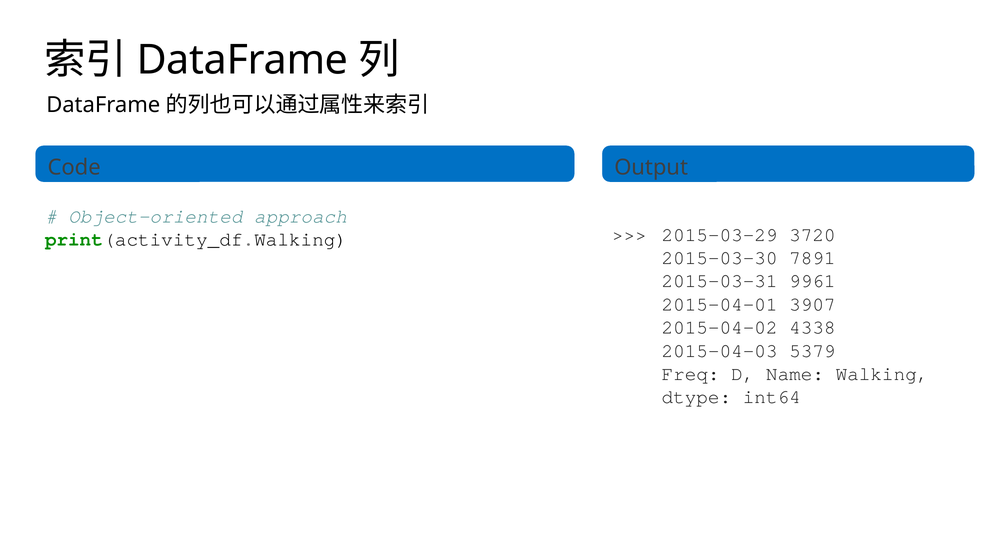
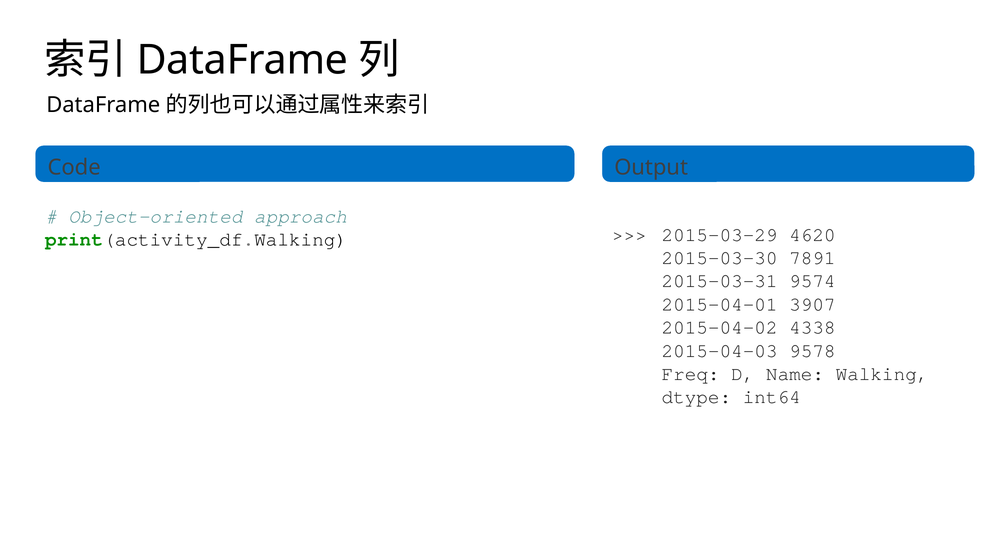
3720: 3720 -> 4620
9961: 9961 -> 9574
5379: 5379 -> 9578
